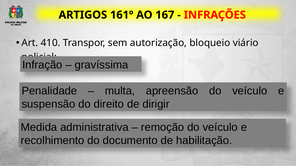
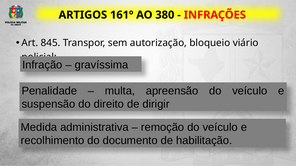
167: 167 -> 380
410: 410 -> 845
